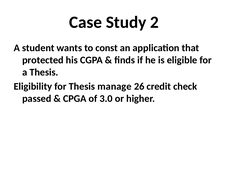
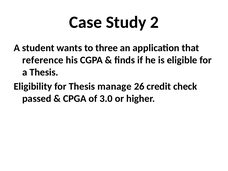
const: const -> three
protected: protected -> reference
